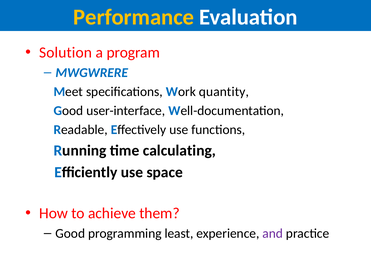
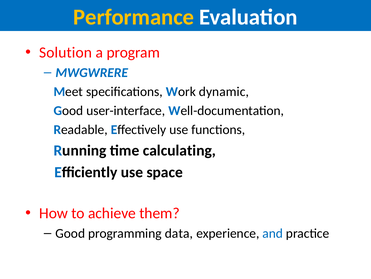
quantity: quantity -> dynamic
least: least -> data
and colour: purple -> blue
